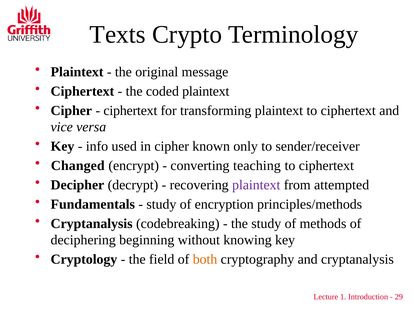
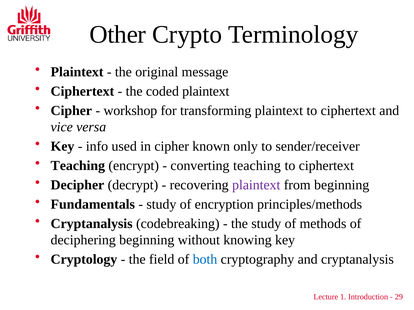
Texts: Texts -> Other
ciphertext at (130, 111): ciphertext -> workshop
Changed at (78, 166): Changed -> Teaching
from attempted: attempted -> beginning
both colour: orange -> blue
